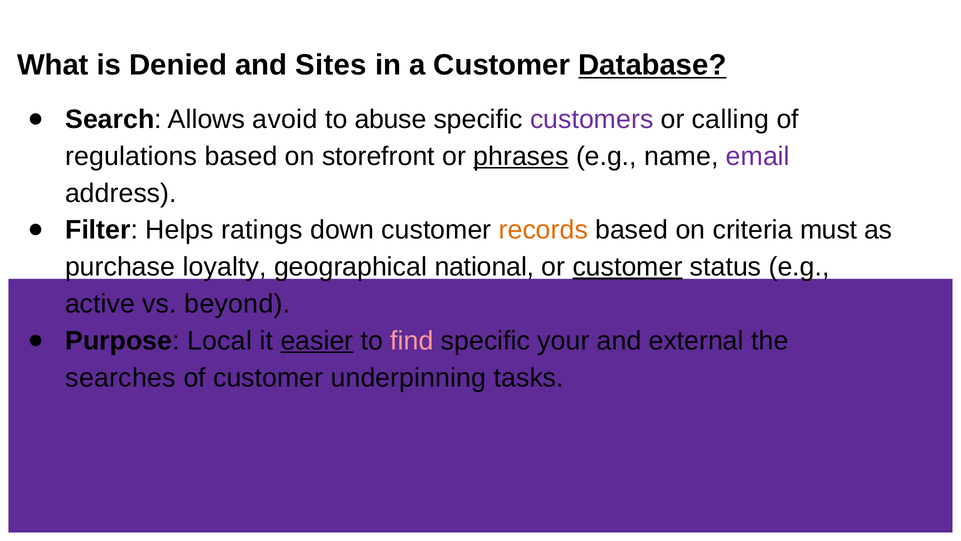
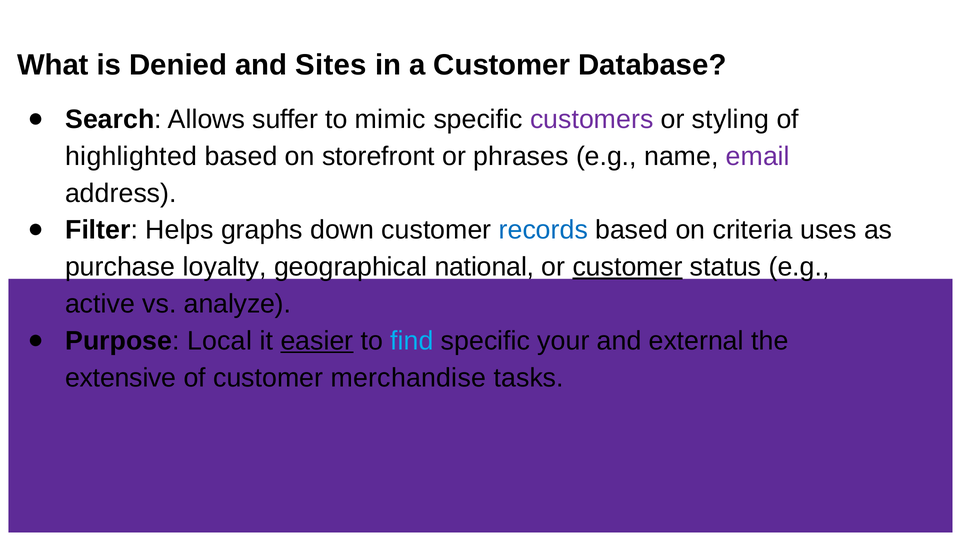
Database underline: present -> none
avoid: avoid -> suffer
abuse: abuse -> mimic
calling: calling -> styling
regulations: regulations -> highlighted
phrases underline: present -> none
ratings: ratings -> graphs
records colour: orange -> blue
must: must -> uses
beyond: beyond -> analyze
find colour: pink -> light blue
searches: searches -> extensive
underpinning: underpinning -> merchandise
